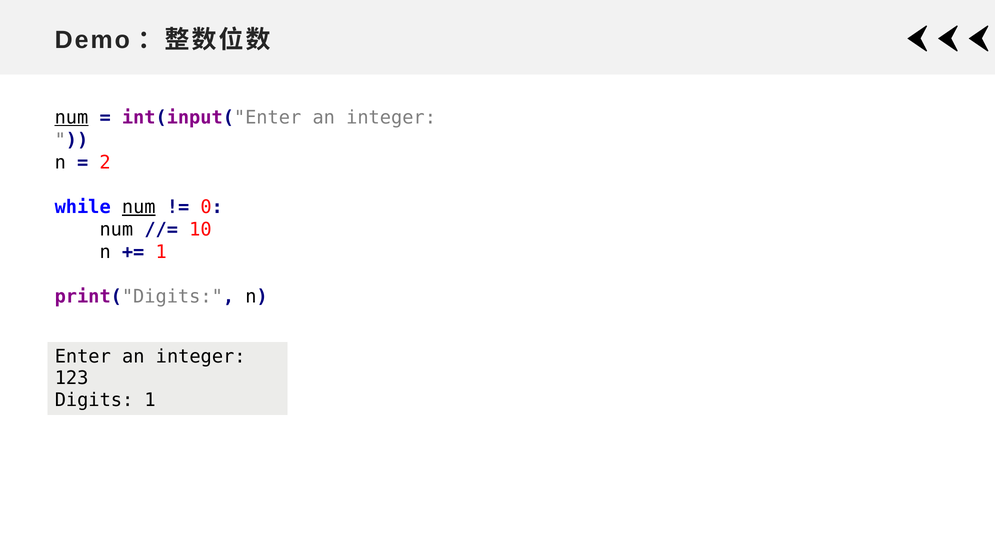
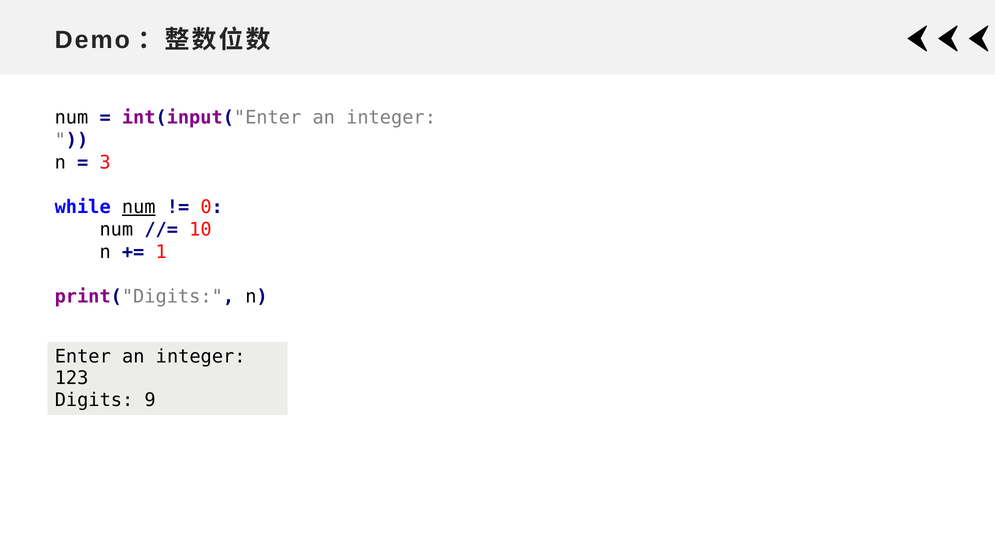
num at (71, 118) underline: present -> none
2: 2 -> 3
Digits 1: 1 -> 9
